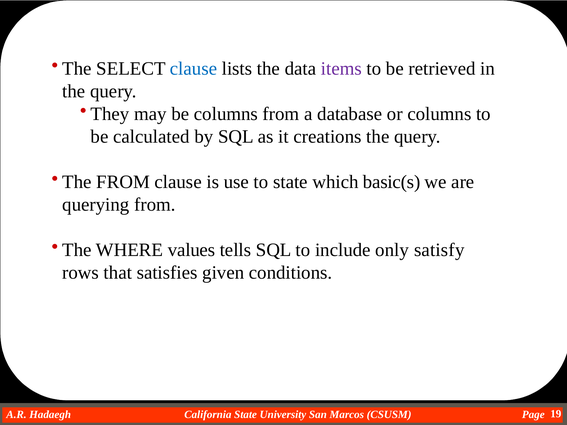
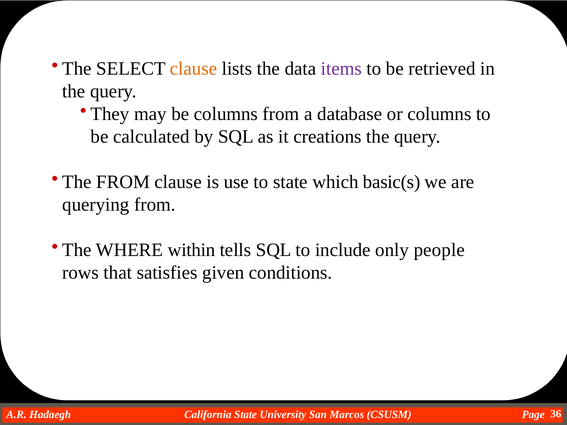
clause at (194, 69) colour: blue -> orange
values: values -> within
satisfy: satisfy -> people
19: 19 -> 36
